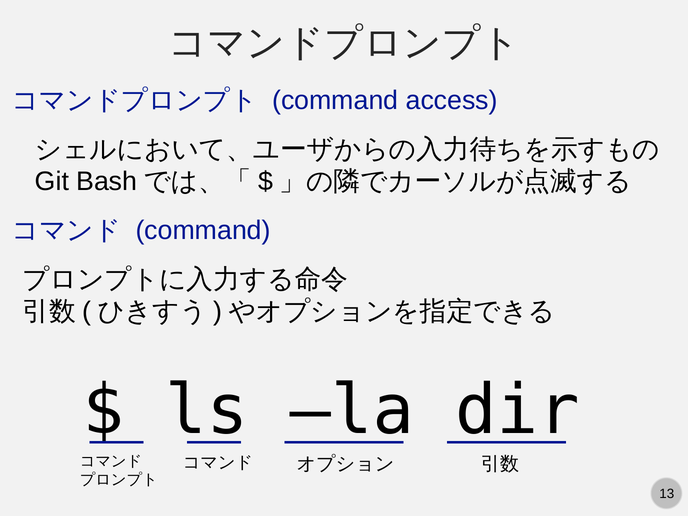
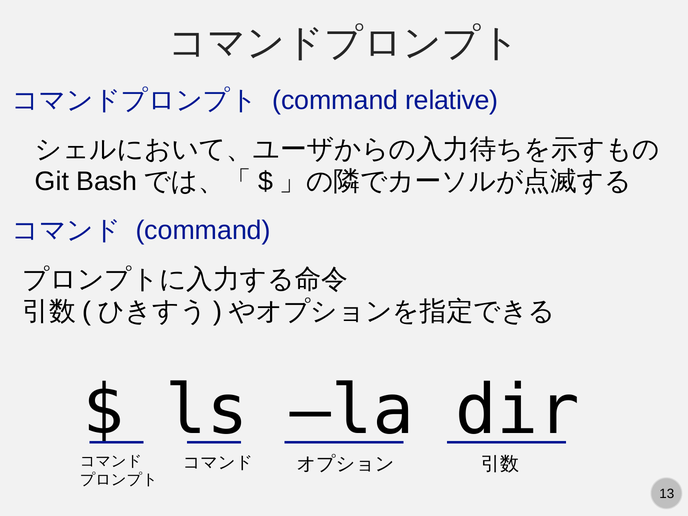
access: access -> relative
